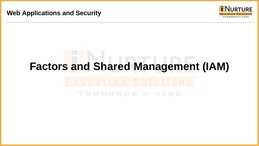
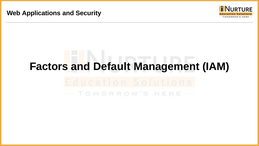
Shared: Shared -> Default
